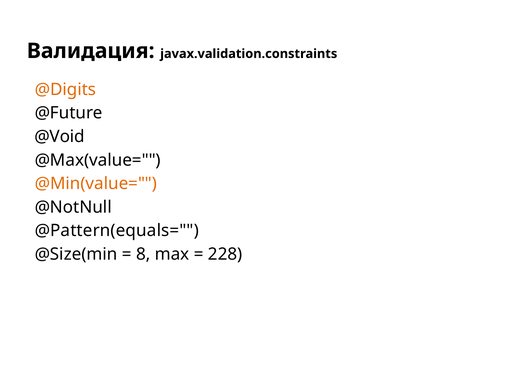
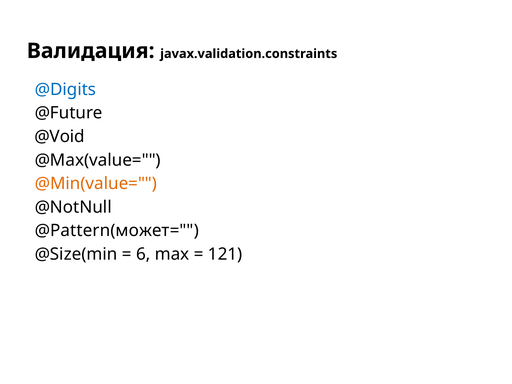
@Digits colour: orange -> blue
@Pattern(equals=: @Pattern(equals= -> @Pattern(может=
8: 8 -> 6
228: 228 -> 121
